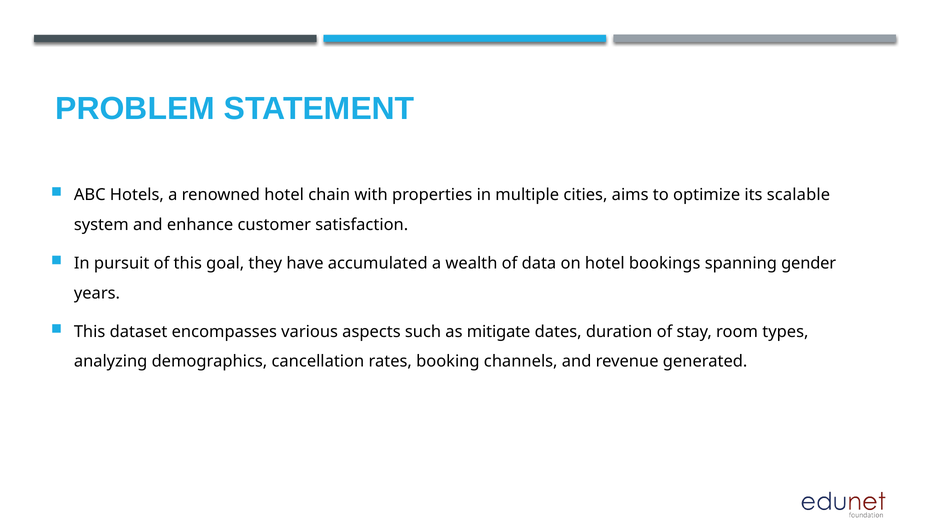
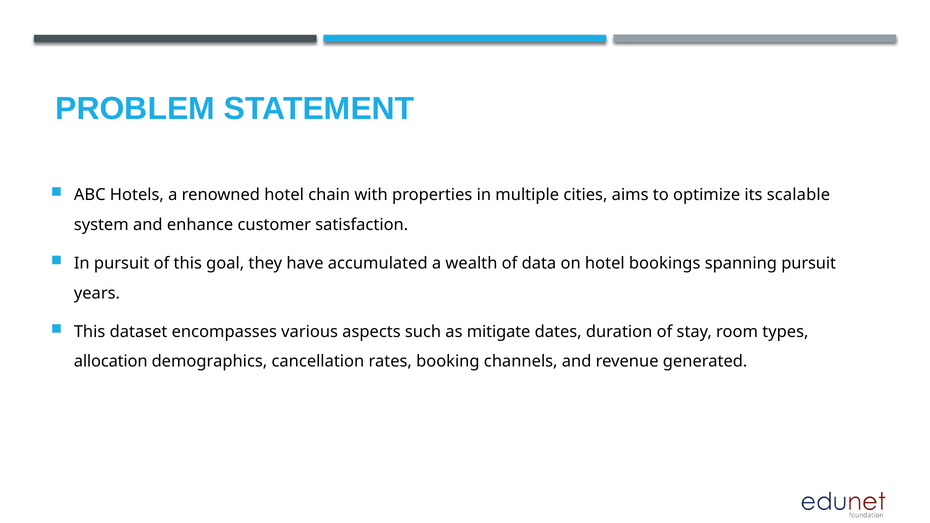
spanning gender: gender -> pursuit
analyzing: analyzing -> allocation
